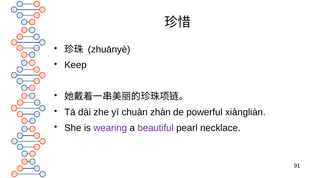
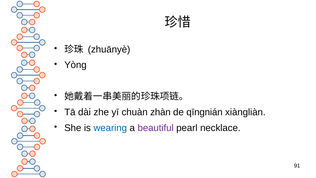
Keep: Keep -> Yòng
powerful: powerful -> qīngnián
wearing colour: purple -> blue
